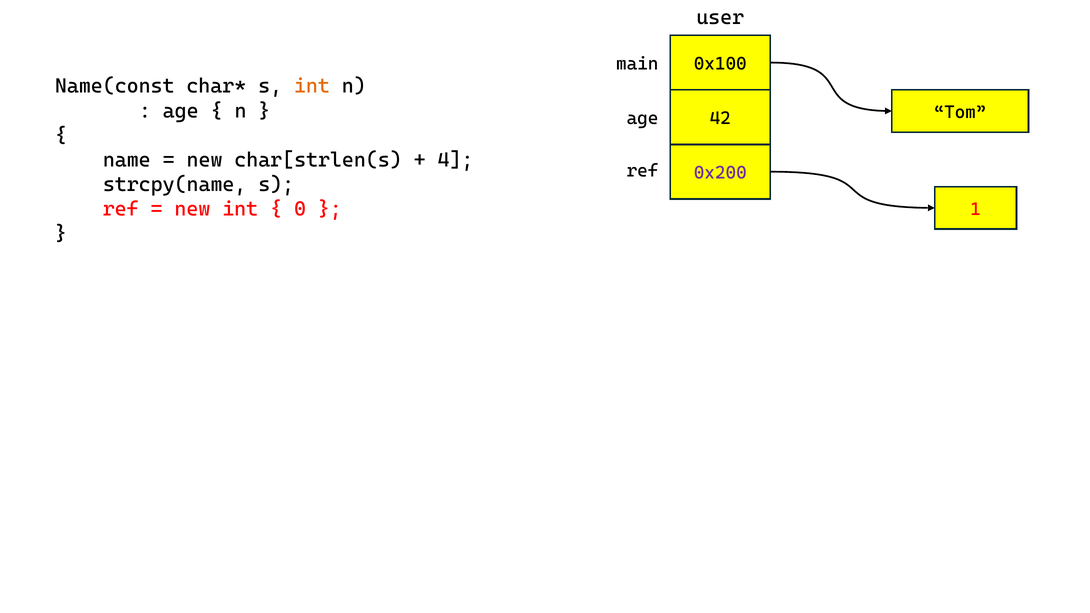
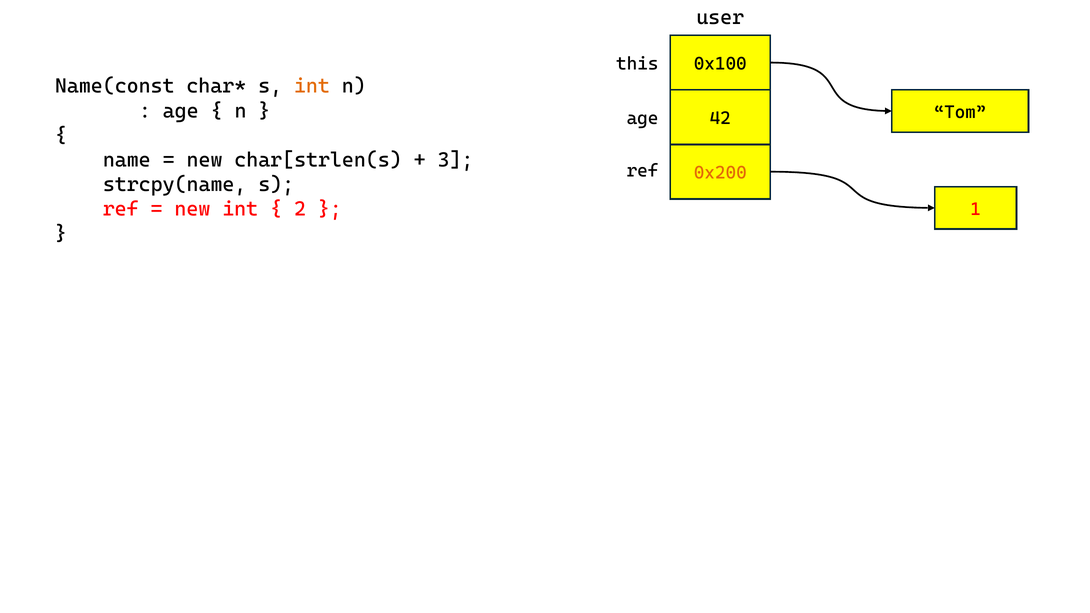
main: main -> this
4: 4 -> 3
0x200 colour: purple -> orange
0: 0 -> 2
